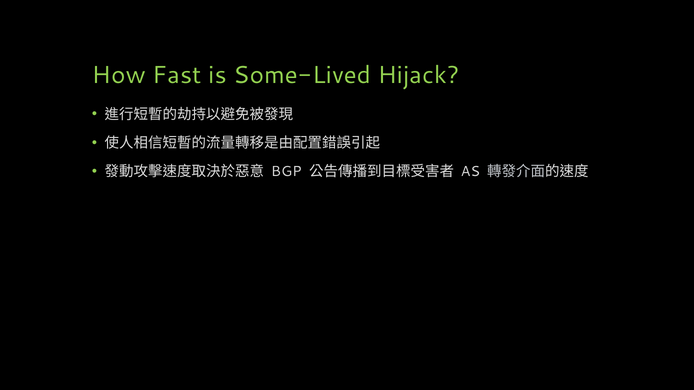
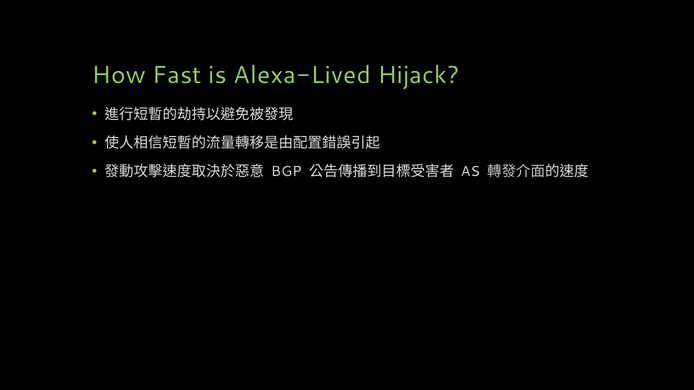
Some-Lived: Some-Lived -> Alexa-Lived
